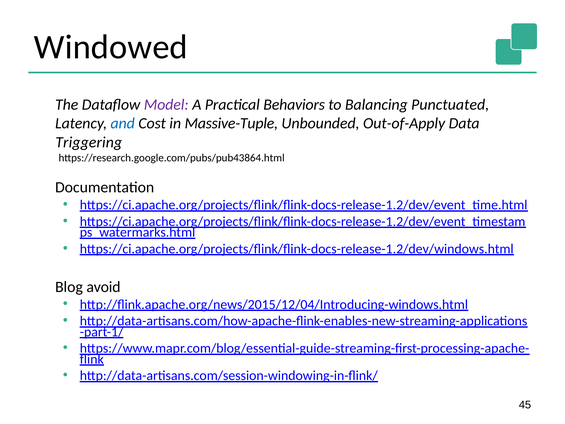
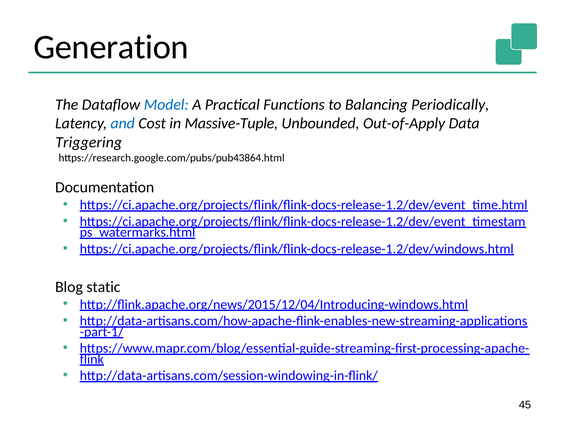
Windowed: Windowed -> Generation
Model colour: purple -> blue
Behaviors: Behaviors -> Functions
Punctuated: Punctuated -> Periodically
avoid: avoid -> static
